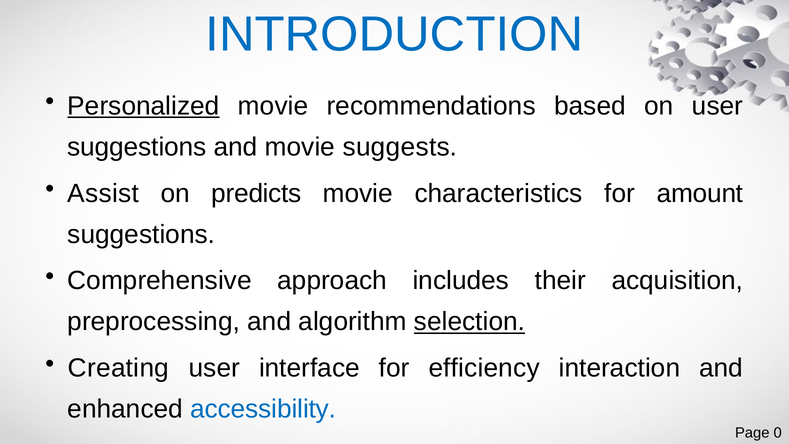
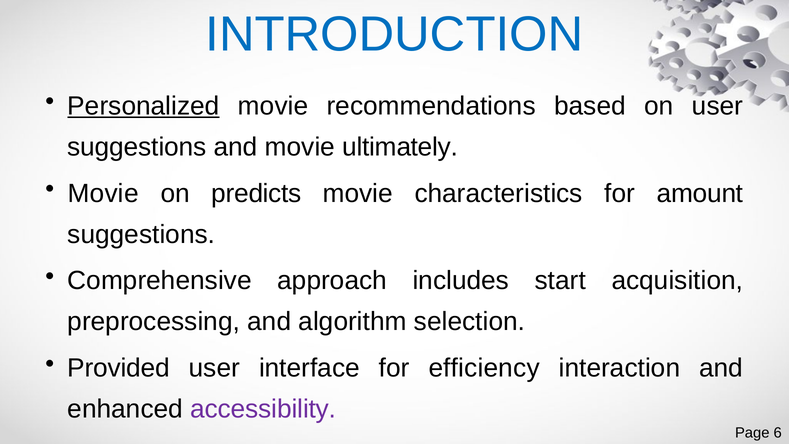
suggests: suggests -> ultimately
Assist at (103, 193): Assist -> Movie
their: their -> start
selection underline: present -> none
Creating: Creating -> Provided
accessibility colour: blue -> purple
0: 0 -> 6
